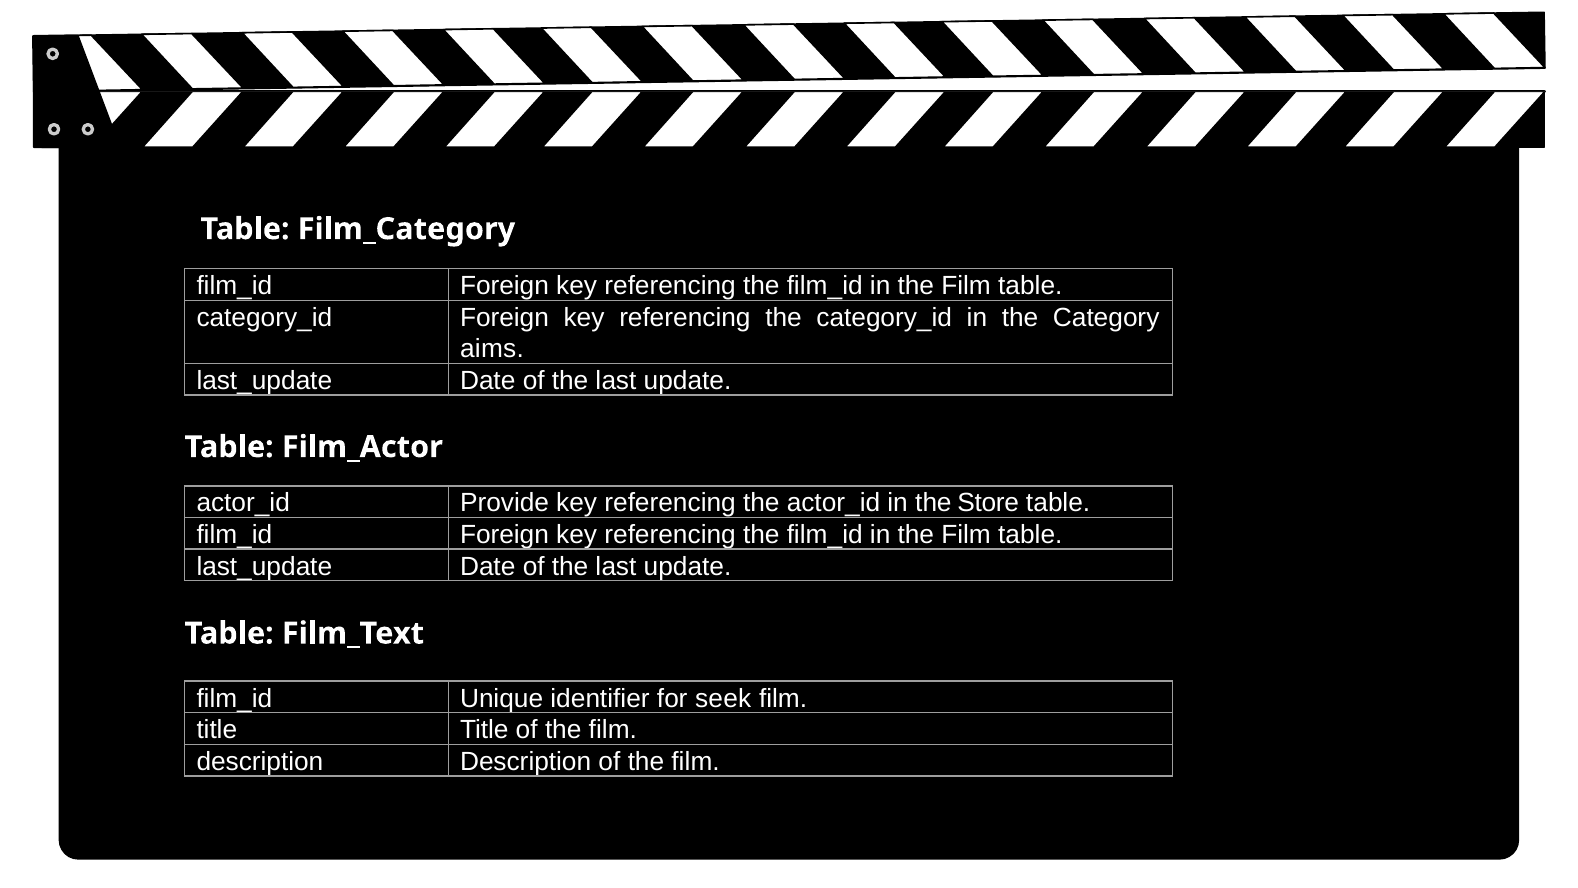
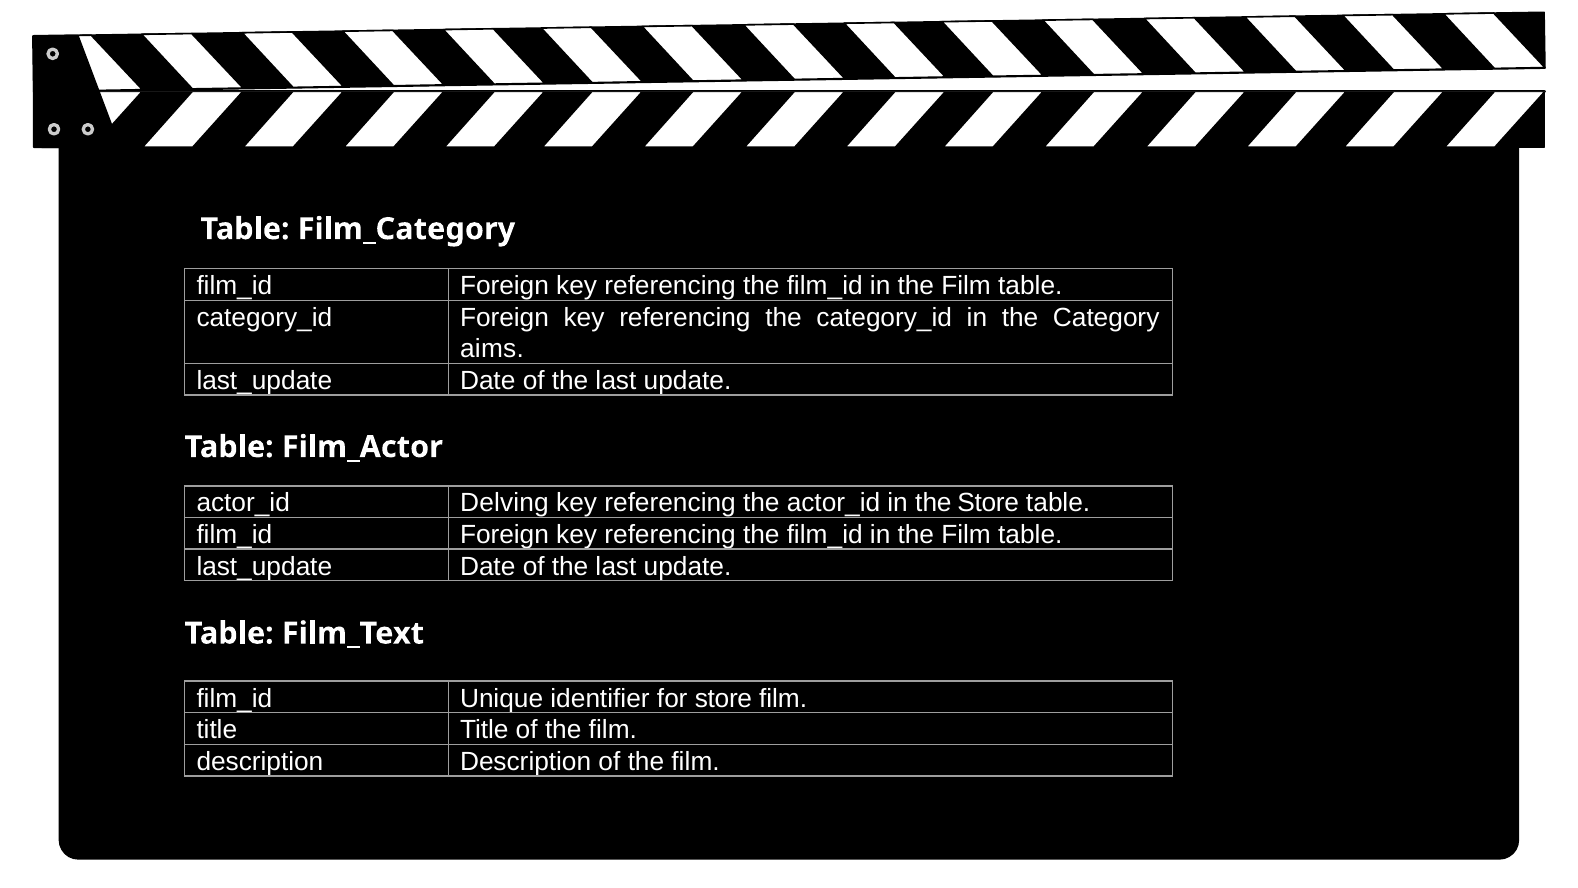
Provide: Provide -> Delving
for seek: seek -> store
